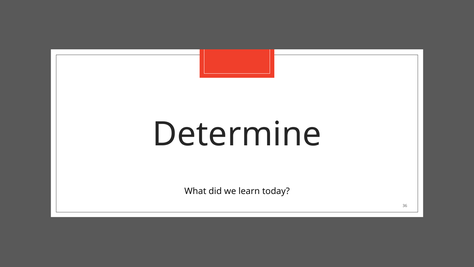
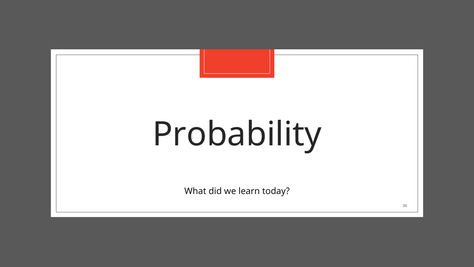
Determine: Determine -> Probability
